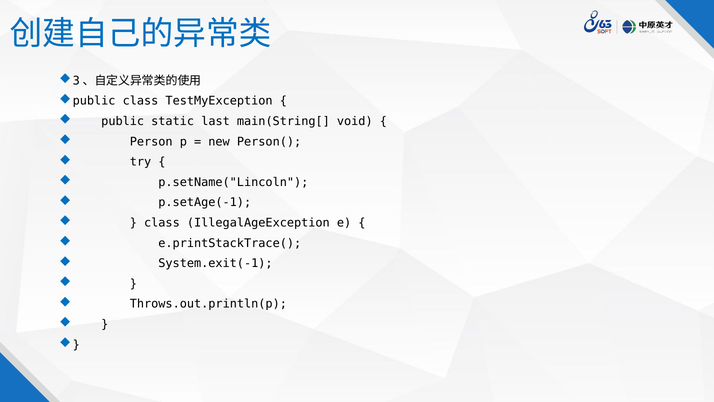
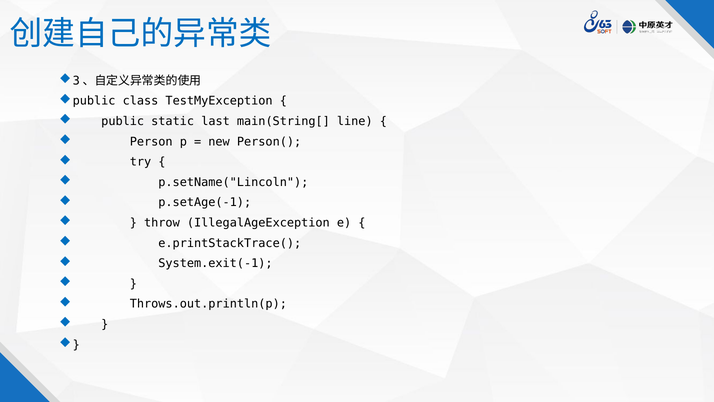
void: void -> line
class at (162, 223): class -> throw
